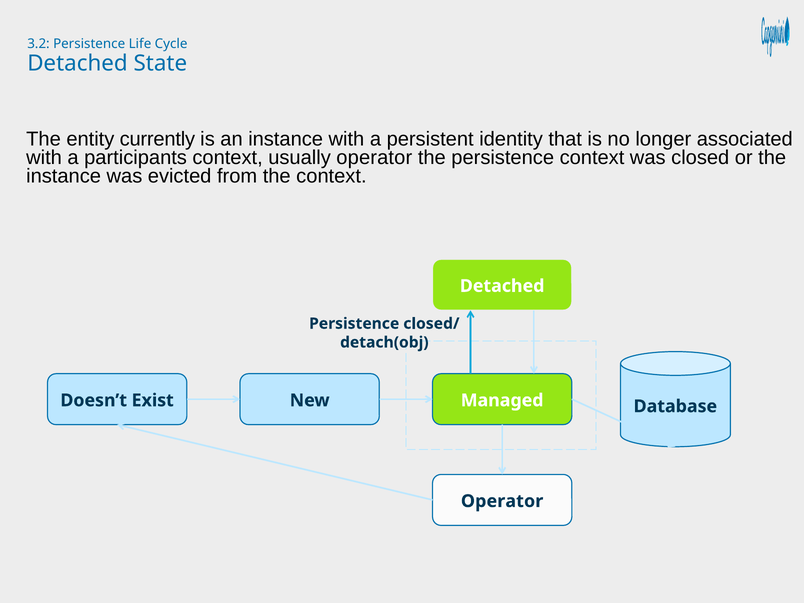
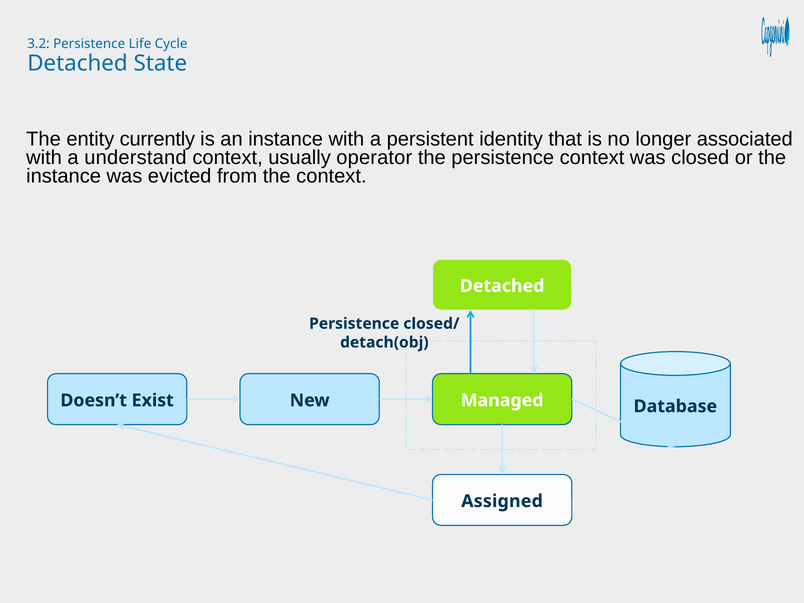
participants: participants -> understand
Operator at (502, 501): Operator -> Assigned
